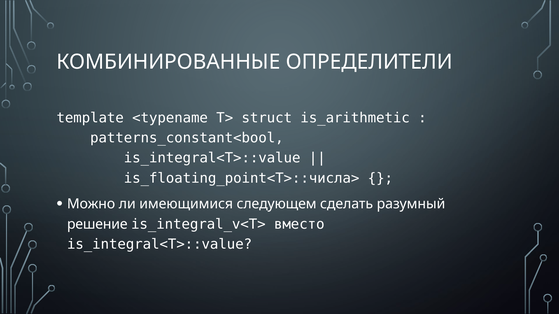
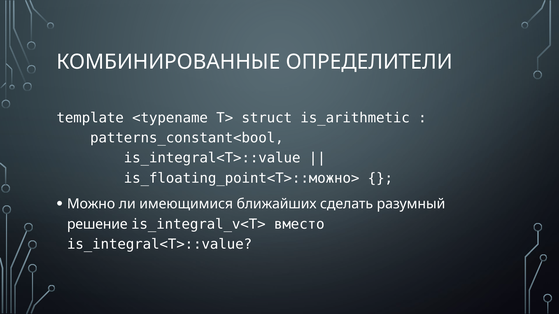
is_floating_point<T>::числа>: is_floating_point<T>::числа> -> is_floating_point<T>::можно>
следующем: следующем -> ближайших
